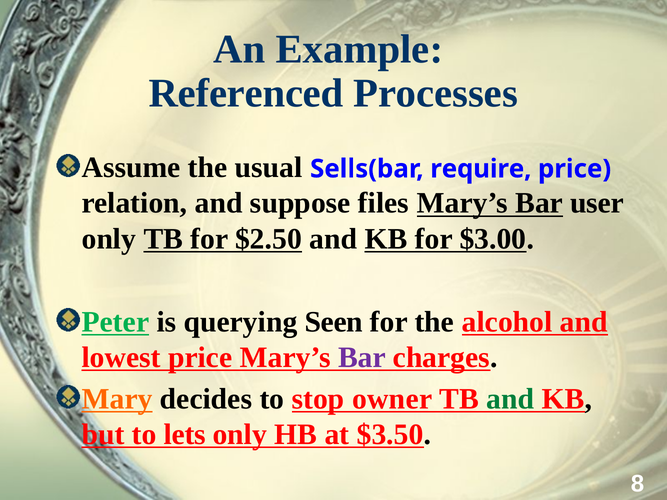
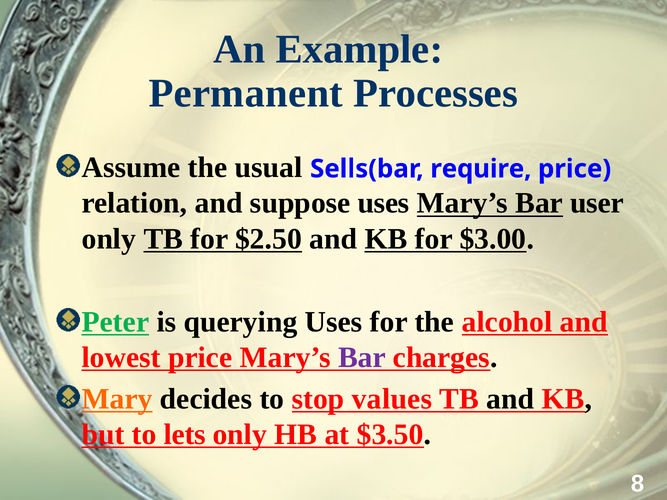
Referenced: Referenced -> Permanent
suppose files: files -> uses
querying Seen: Seen -> Uses
owner: owner -> values
and at (510, 399) colour: green -> black
